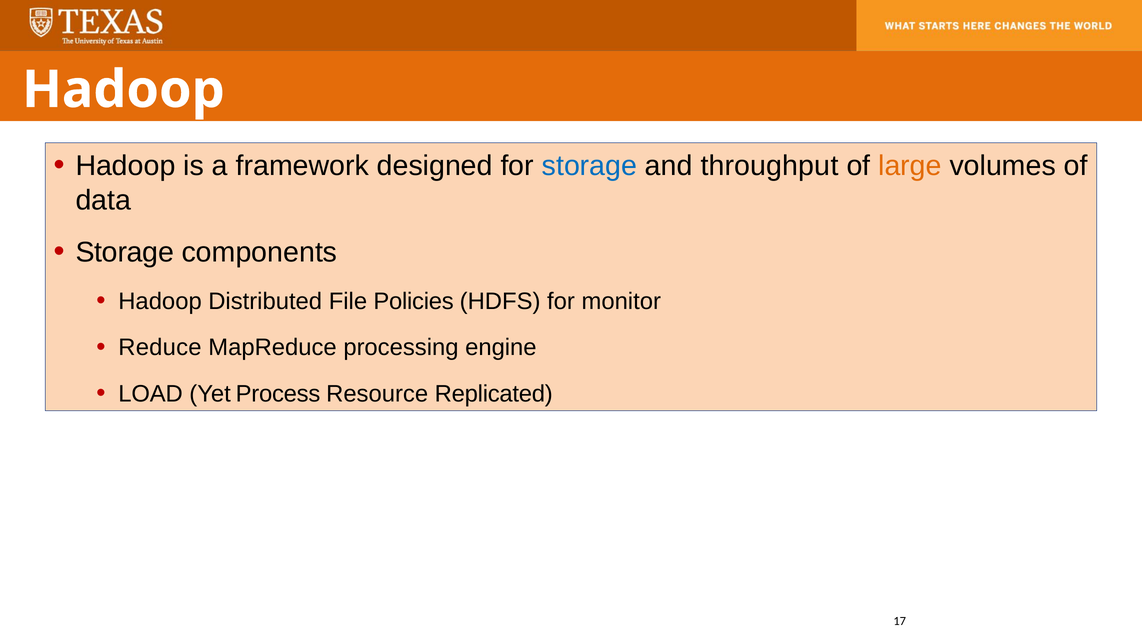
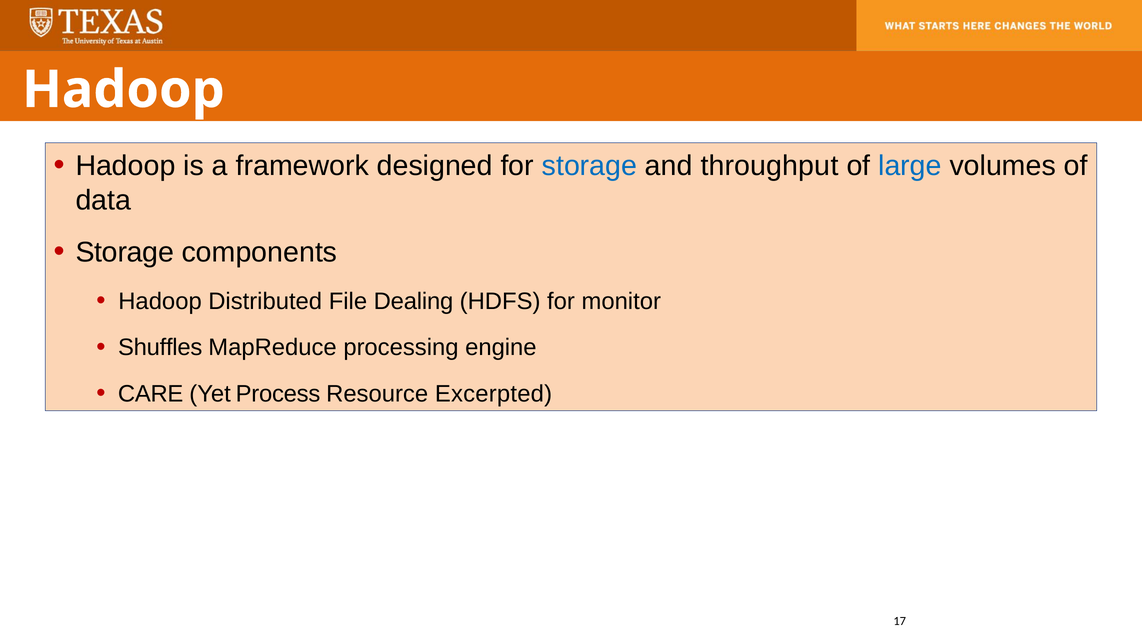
large colour: orange -> blue
Policies: Policies -> Dealing
Reduce: Reduce -> Shuffles
LOAD: LOAD -> CARE
Replicated: Replicated -> Excerpted
